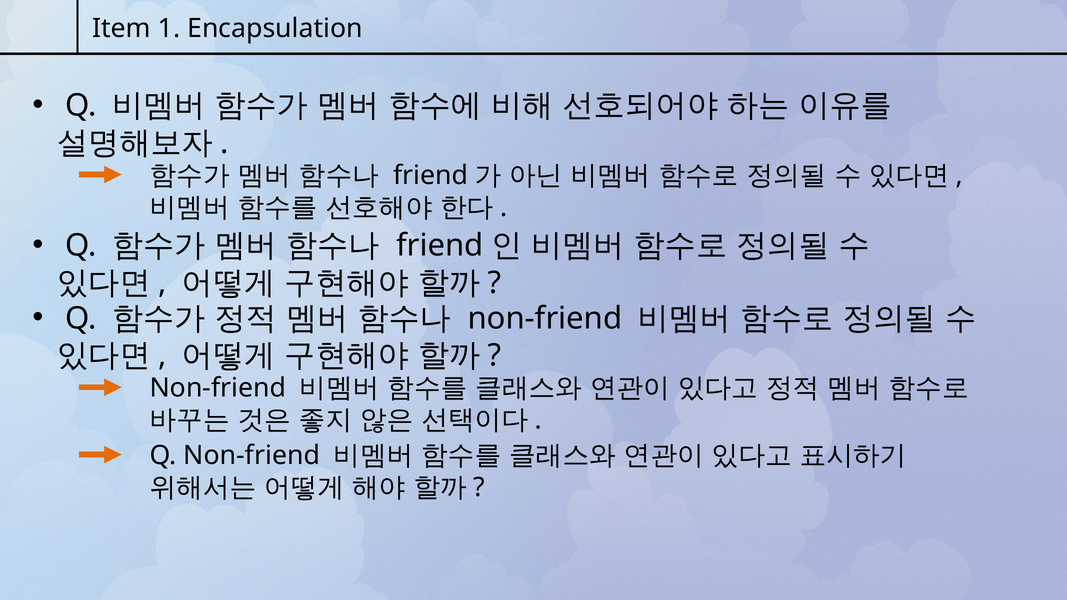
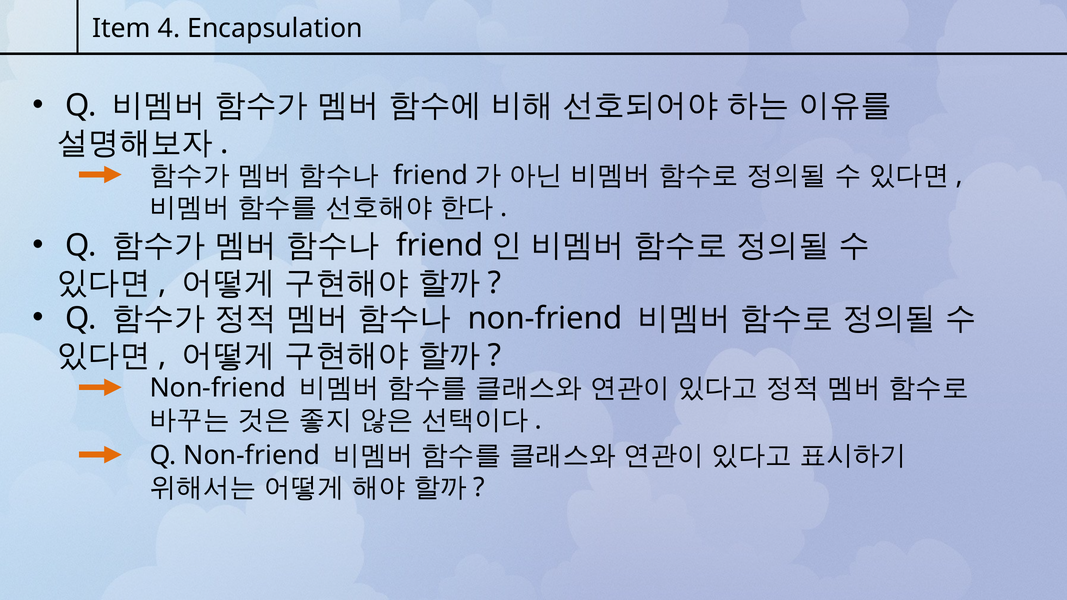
1: 1 -> 4
